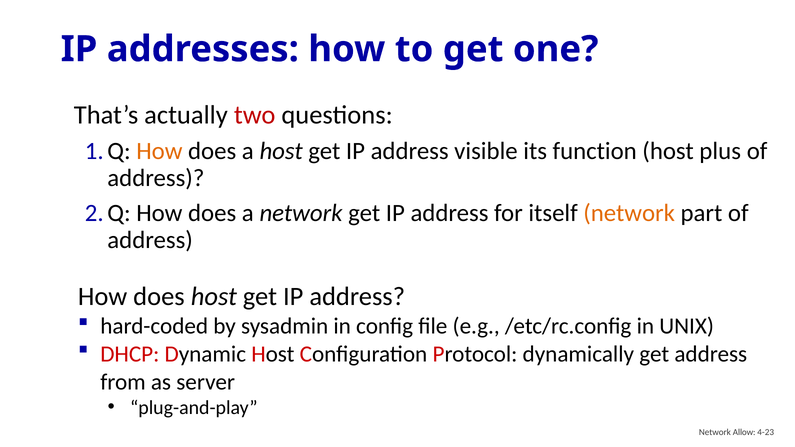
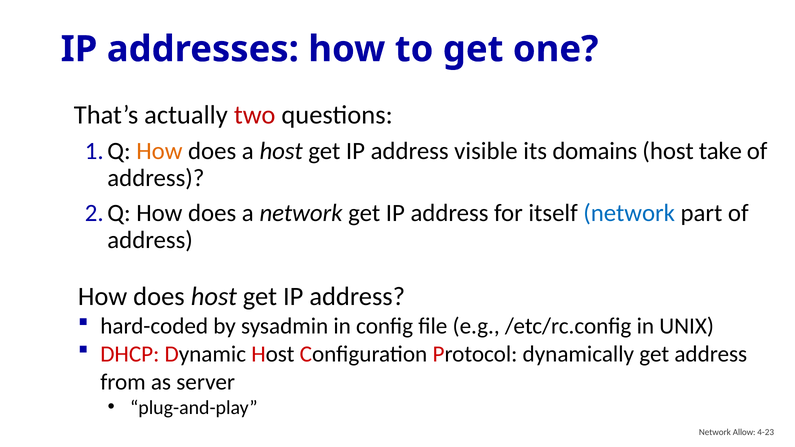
function: function -> domains
plus: plus -> take
network at (629, 213) colour: orange -> blue
